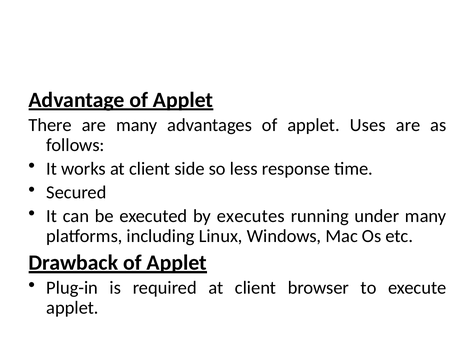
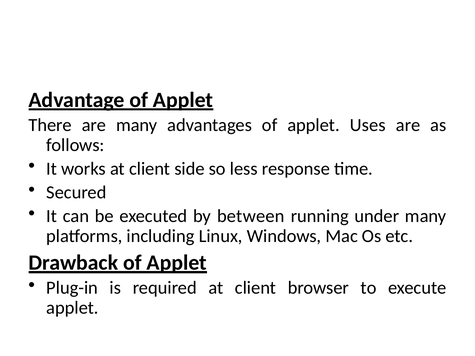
executes: executes -> between
